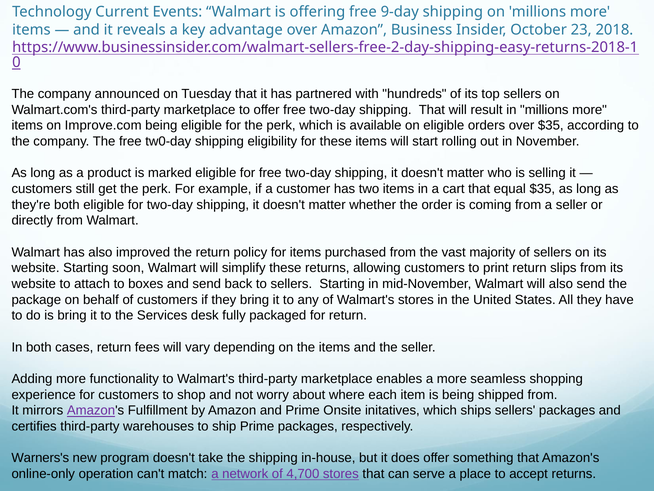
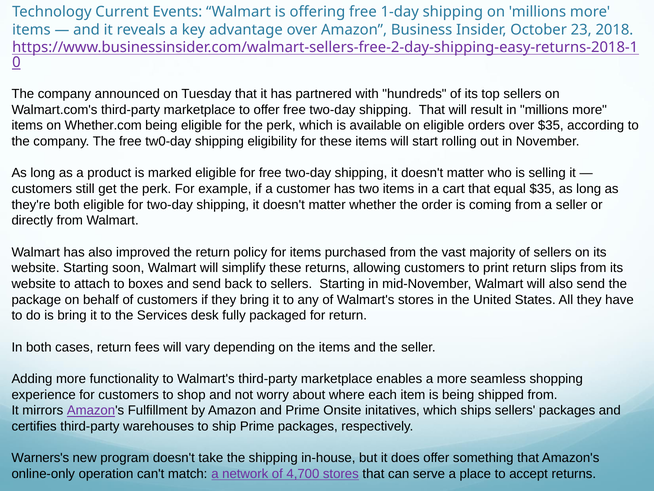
9-day: 9-day -> 1-day
Improve.com: Improve.com -> Whether.com
